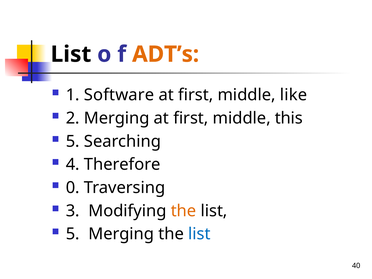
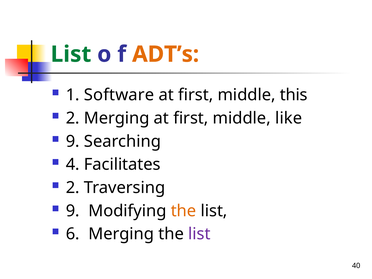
List at (71, 54) colour: black -> green
like: like -> this
this: this -> like
5 at (73, 141): 5 -> 9
Therefore: Therefore -> Facilitates
0 at (73, 188): 0 -> 2
3 at (73, 211): 3 -> 9
5 at (73, 234): 5 -> 6
list at (199, 234) colour: blue -> purple
